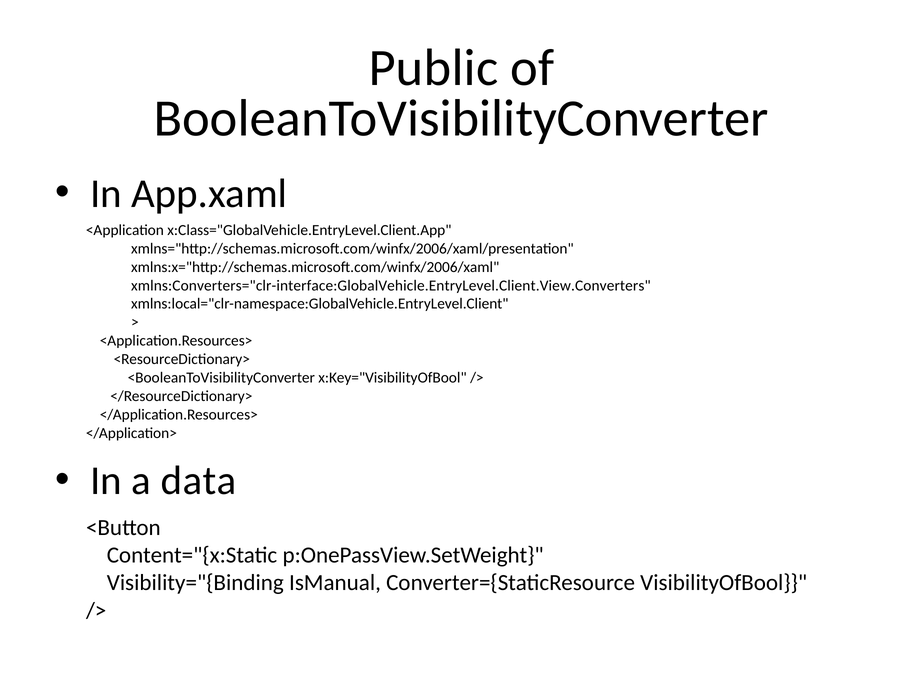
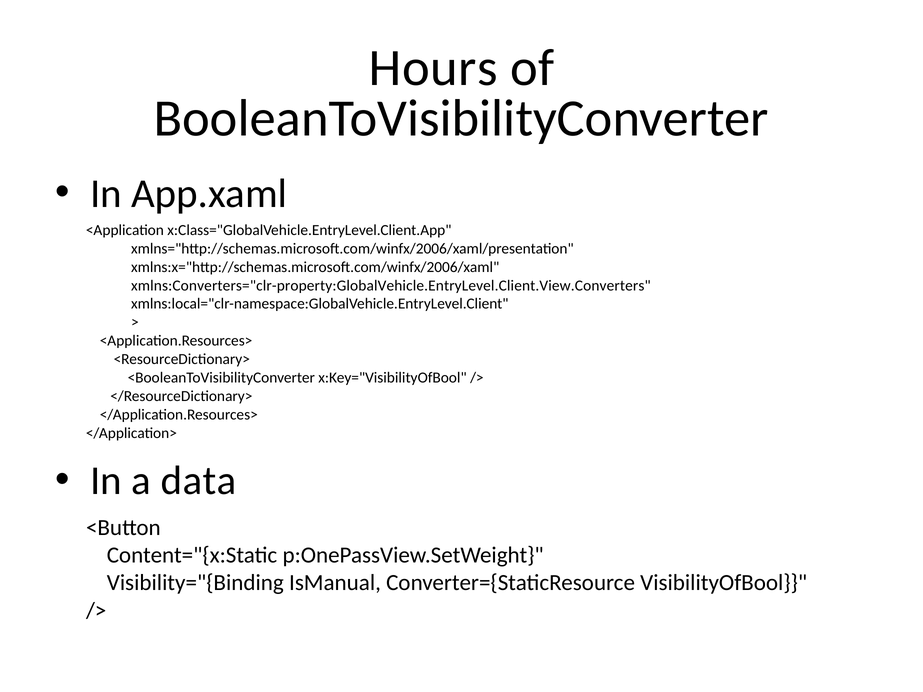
Public: Public -> Hours
xmlns:Converters="clr-interface:GlobalVehicle.EntryLevel.Client.View.Converters: xmlns:Converters="clr-interface:GlobalVehicle.EntryLevel.Client.View.Converters -> xmlns:Converters="clr-property:GlobalVehicle.EntryLevel.Client.View.Converters
